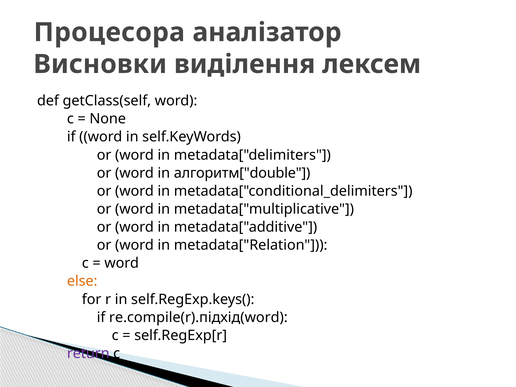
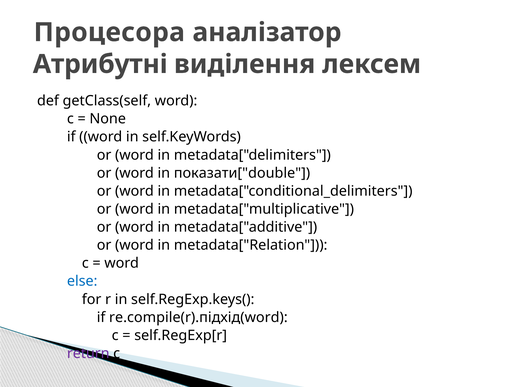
Висновки: Висновки -> Атрибутні
алгоритм["double: алгоритм["double -> показати["double
else colour: orange -> blue
